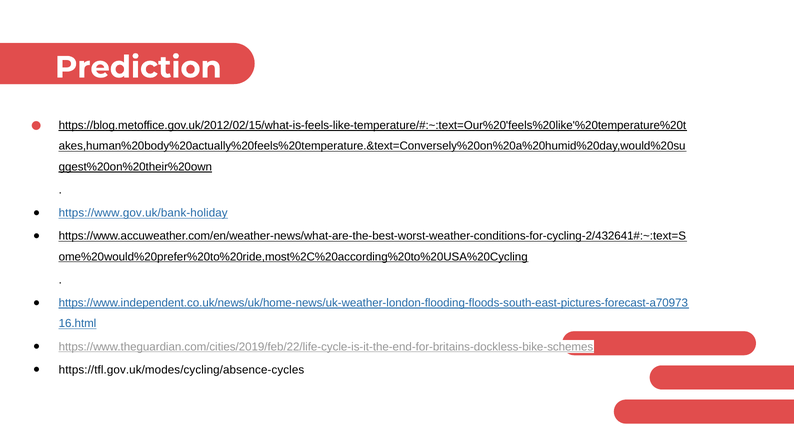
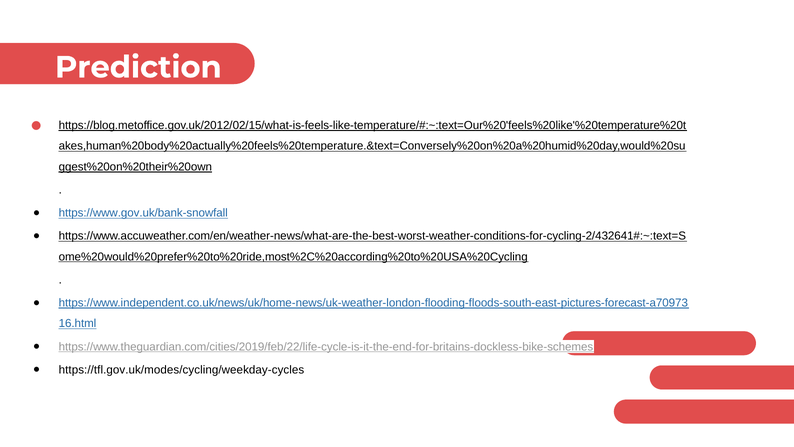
https://www.gov.uk/bank-holiday: https://www.gov.uk/bank-holiday -> https://www.gov.uk/bank-snowfall
https://tfl.gov.uk/modes/cycling/absence-cycles: https://tfl.gov.uk/modes/cycling/absence-cycles -> https://tfl.gov.uk/modes/cycling/weekday-cycles
